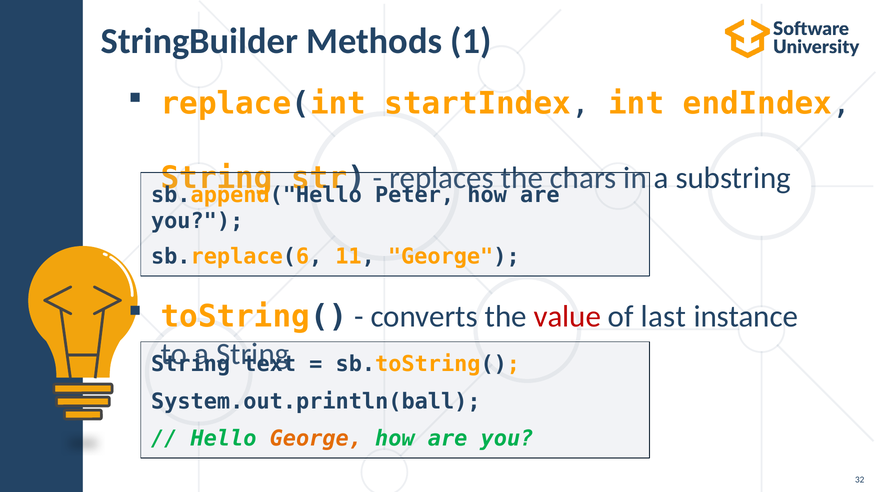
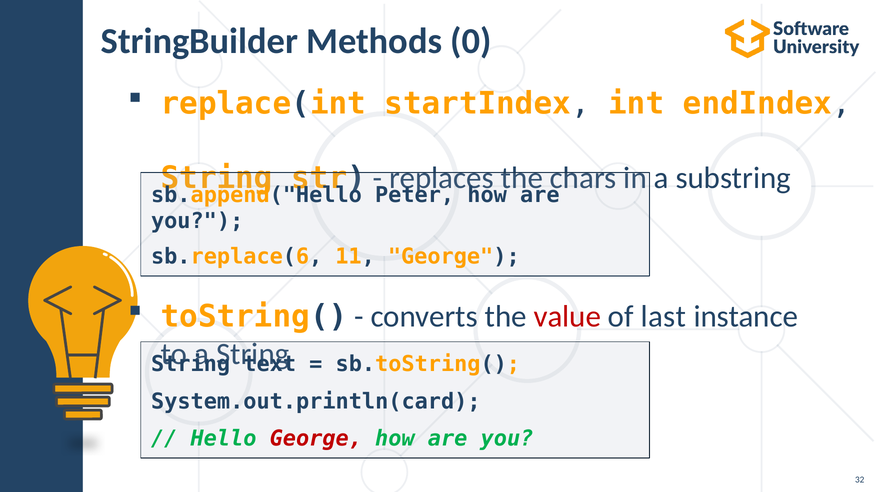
1: 1 -> 0
System.out.println(ball: System.out.println(ball -> System.out.println(card
George at (316, 439) colour: orange -> red
